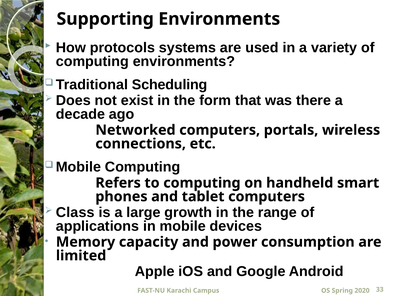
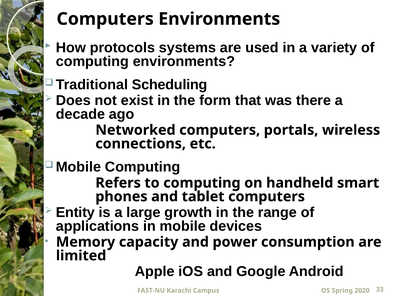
Supporting at (105, 19): Supporting -> Computers
Class: Class -> Entity
